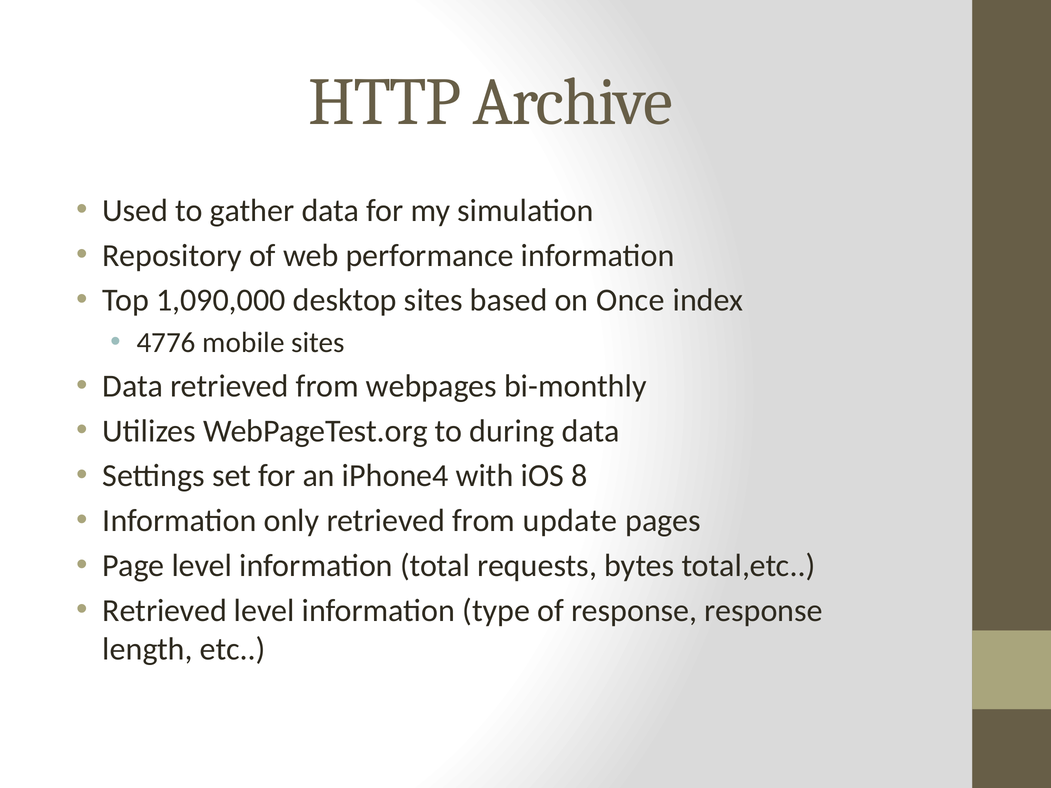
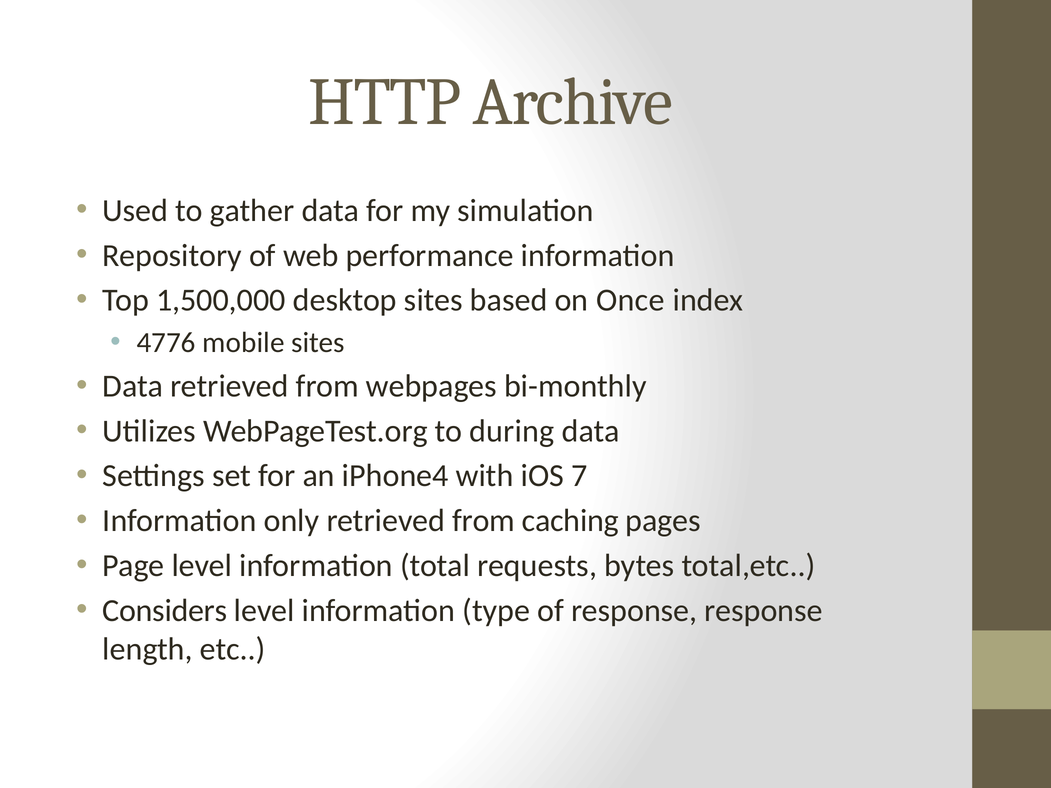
1,090,000: 1,090,000 -> 1,500,000
8: 8 -> 7
update: update -> caching
Retrieved at (165, 611): Retrieved -> Considers
